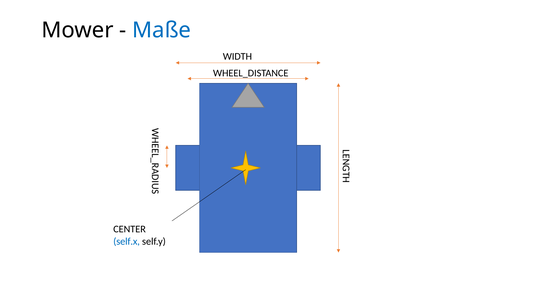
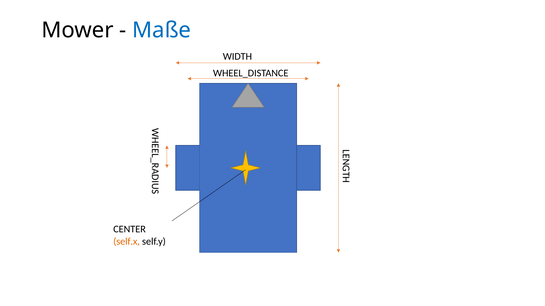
self.x colour: blue -> orange
